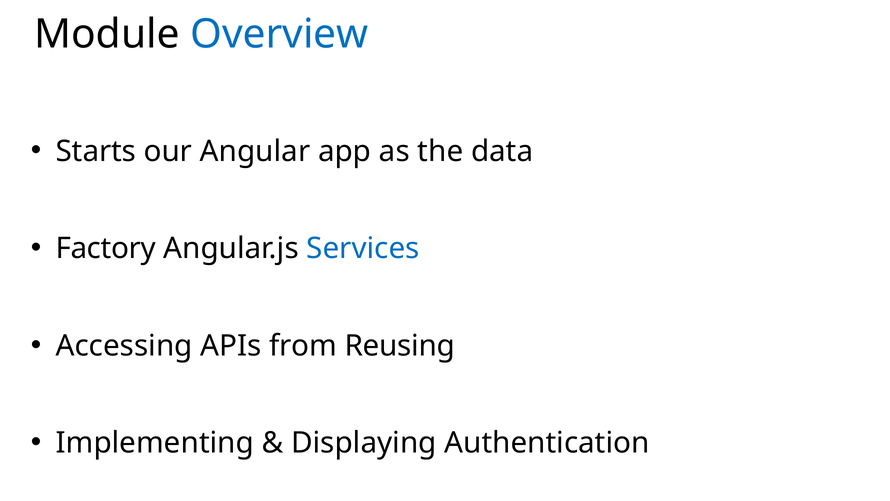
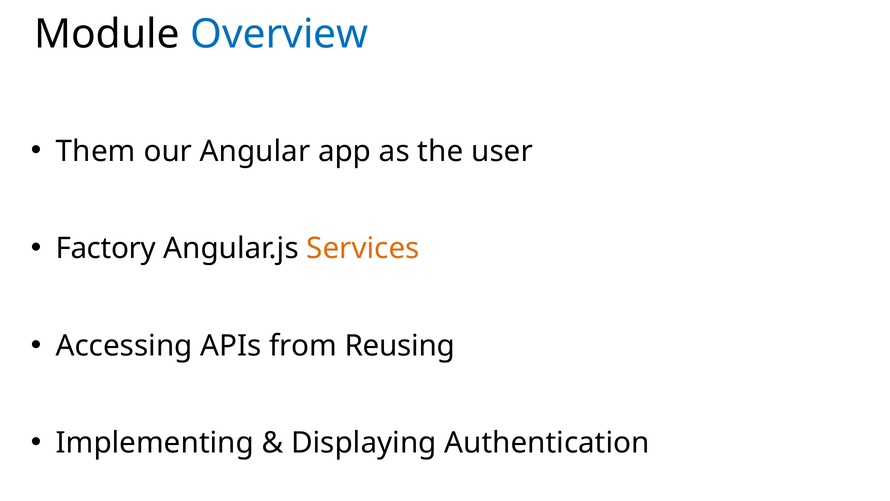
Starts: Starts -> Them
data: data -> user
Services colour: blue -> orange
